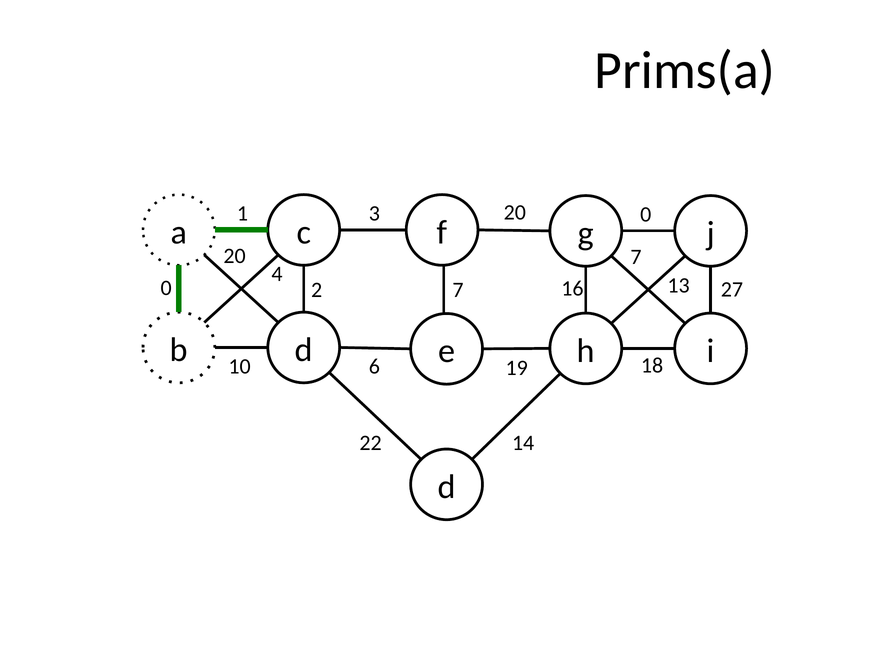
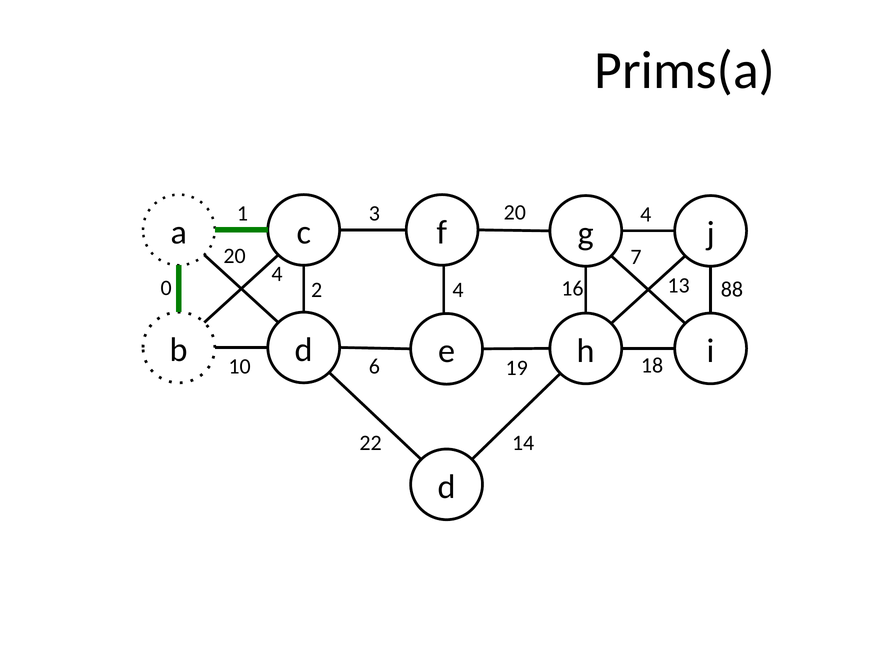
0 at (646, 214): 0 -> 4
27: 27 -> 88
2 7: 7 -> 4
